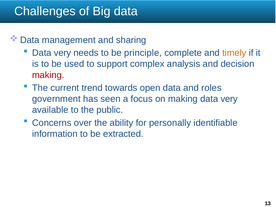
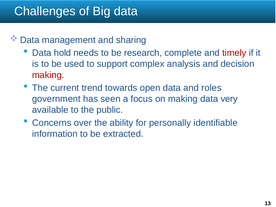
very at (63, 53): very -> hold
principle: principle -> research
timely colour: orange -> red
